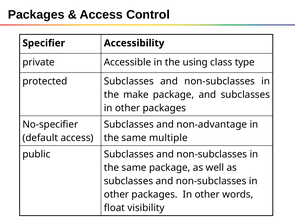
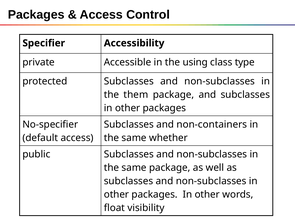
make: make -> them
non-advantage: non-advantage -> non-containers
multiple: multiple -> whether
